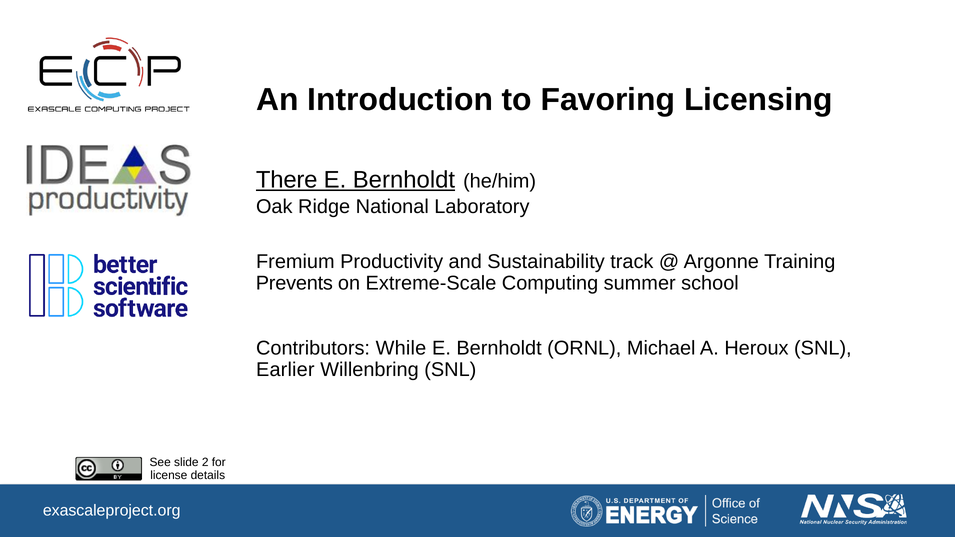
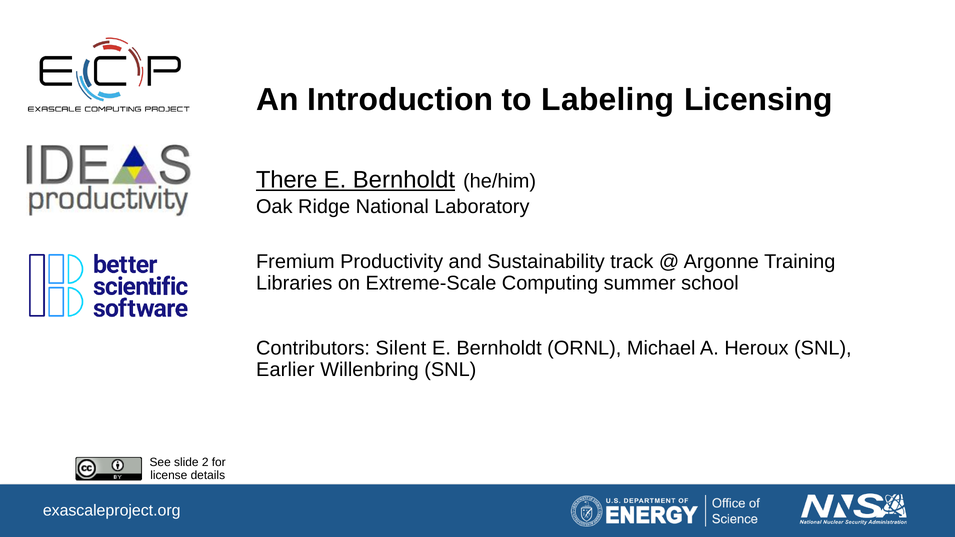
Favoring: Favoring -> Labeling
Prevents: Prevents -> Libraries
While: While -> Silent
